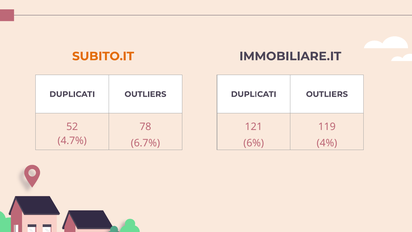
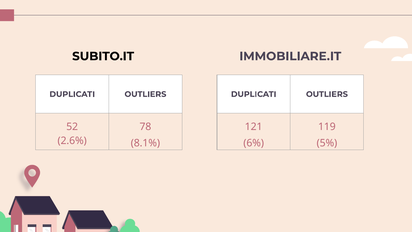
SUBITO.IT colour: orange -> black
4.7%: 4.7% -> 2.6%
6.7%: 6.7% -> 8.1%
4%: 4% -> 5%
